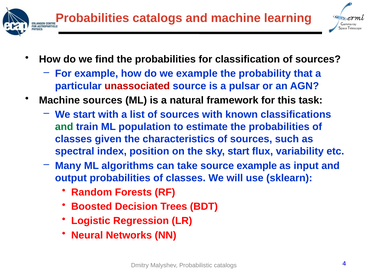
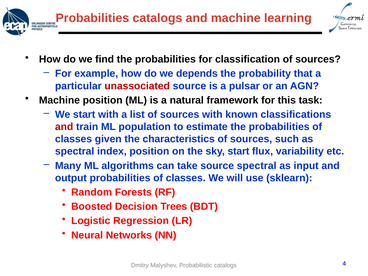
we example: example -> depends
Machine sources: sources -> position
and at (64, 127) colour: green -> red
source example: example -> spectral
